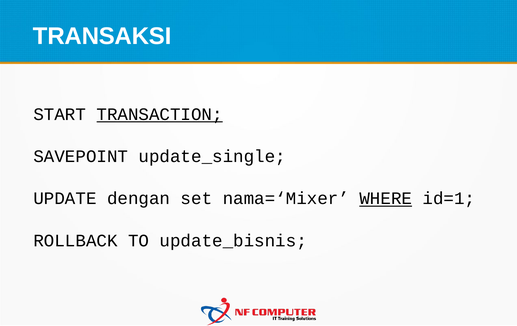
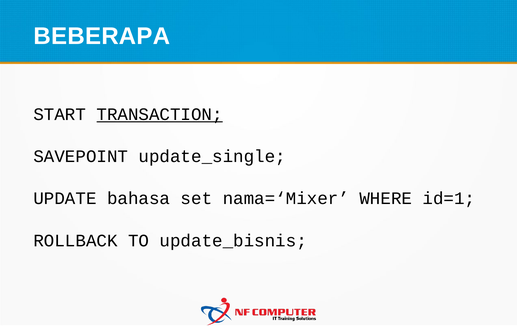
TRANSAKSI: TRANSAKSI -> BEBERAPA
dengan: dengan -> bahasa
WHERE underline: present -> none
